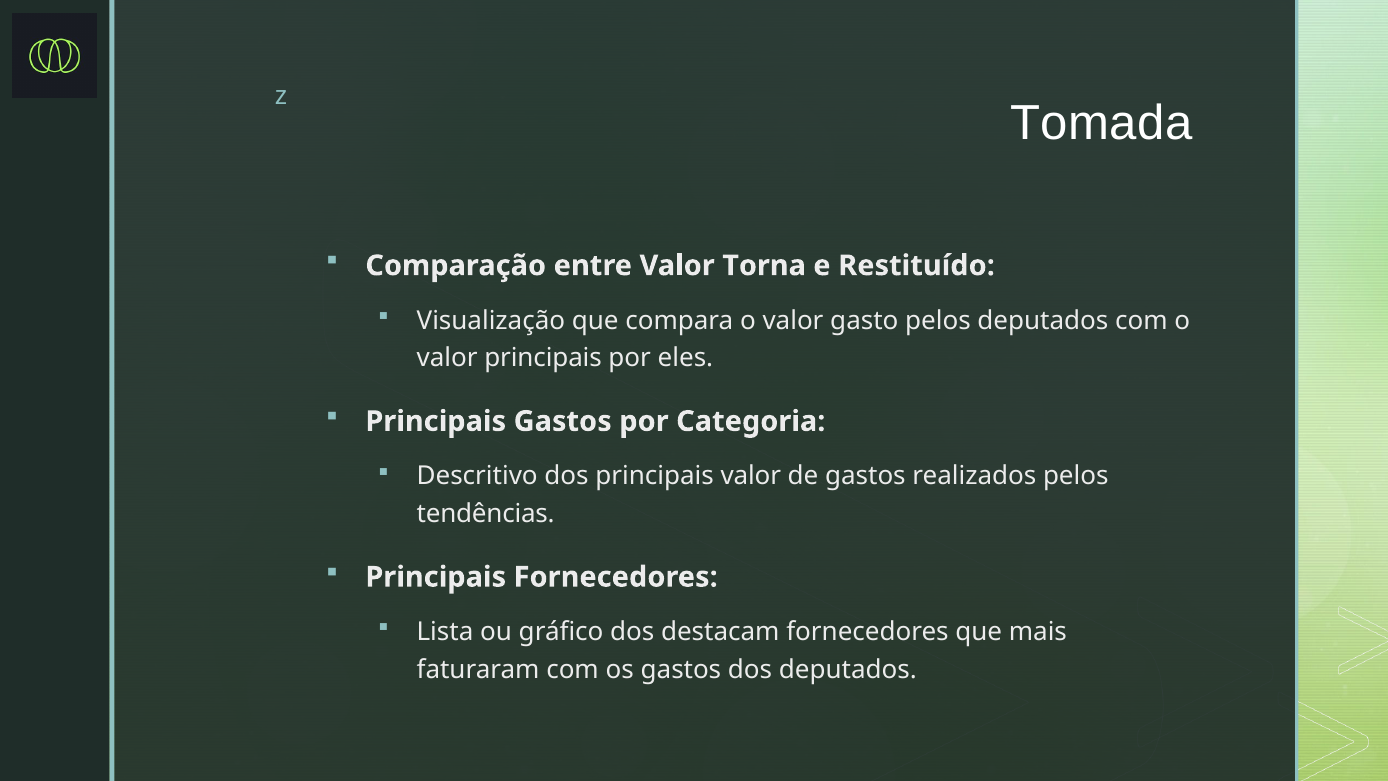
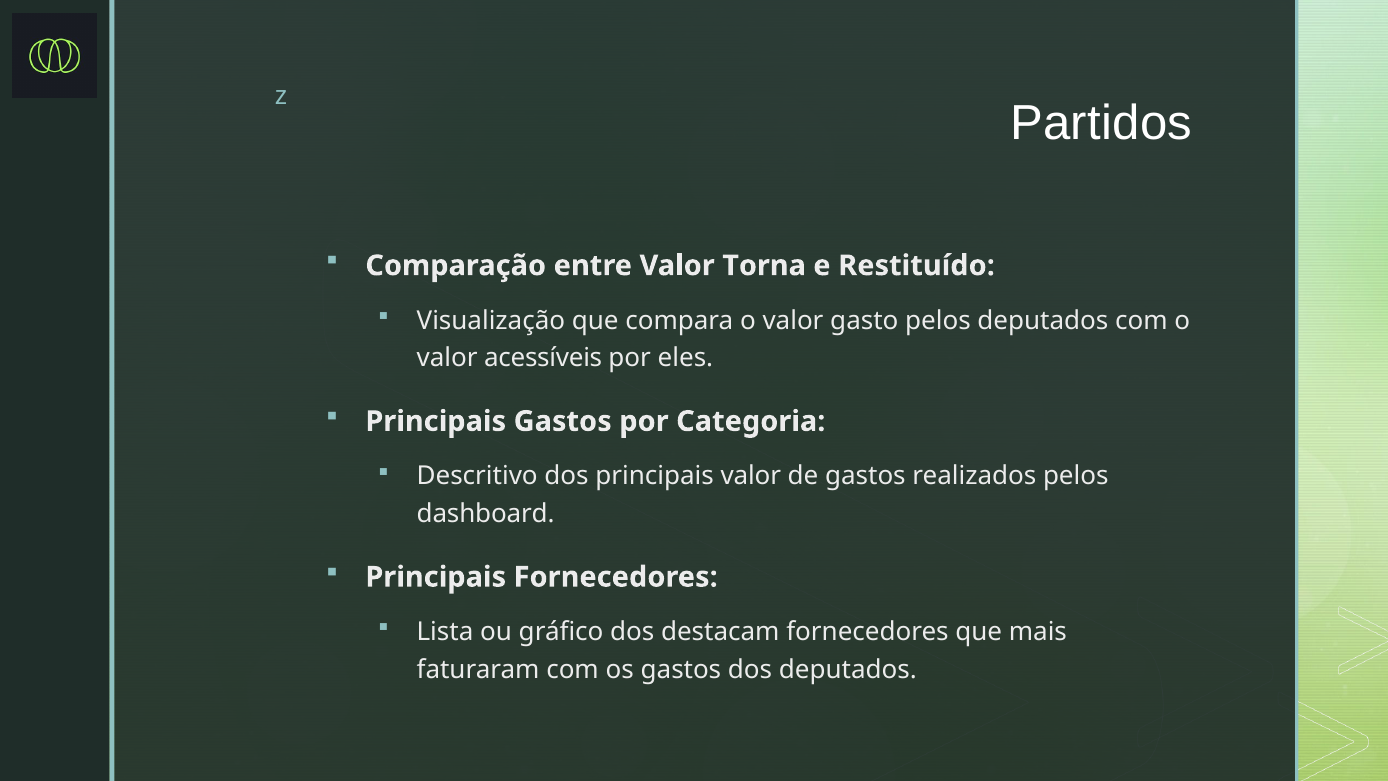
Tomada: Tomada -> Partidos
valor principais: principais -> acessíveis
tendências: tendências -> dashboard
